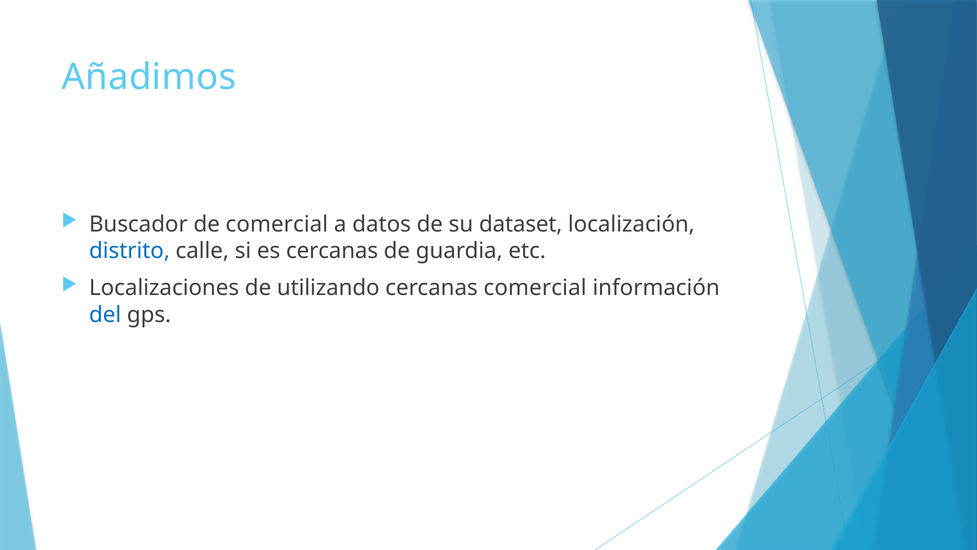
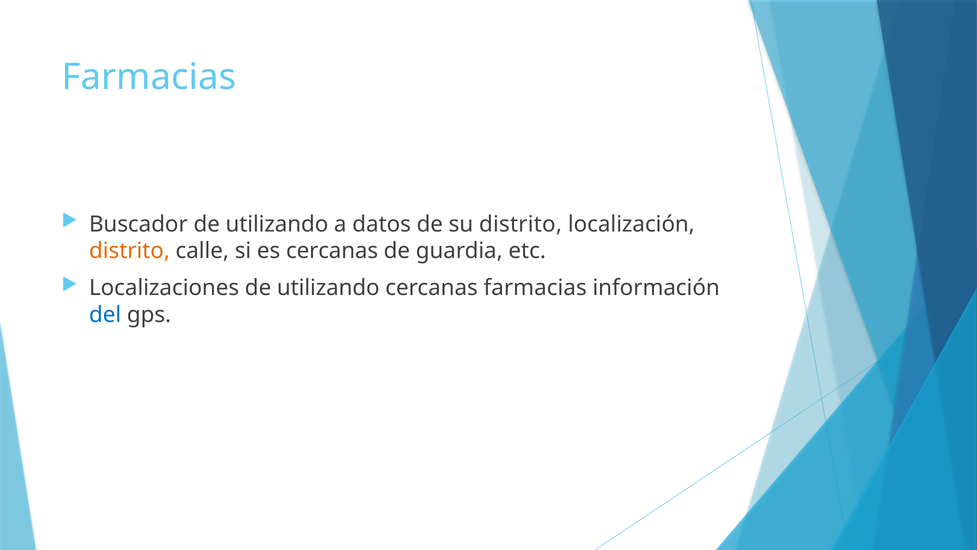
Añadimos at (149, 77): Añadimos -> Farmacias
Buscador de comercial: comercial -> utilizando
su dataset: dataset -> distrito
distrito at (129, 251) colour: blue -> orange
cercanas comercial: comercial -> farmacias
